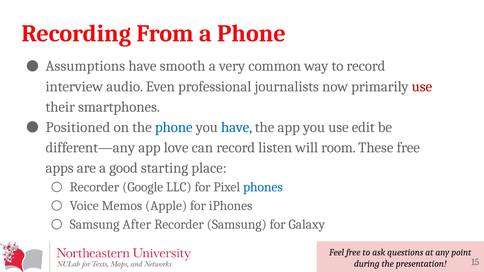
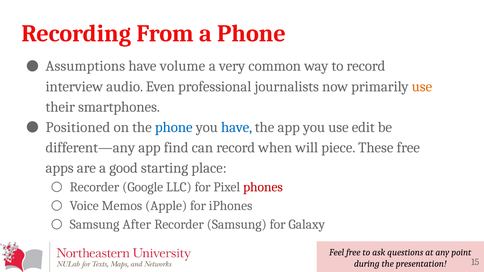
smooth: smooth -> volume
use at (422, 87) colour: red -> orange
love: love -> find
listen: listen -> when
room: room -> piece
phones colour: blue -> red
